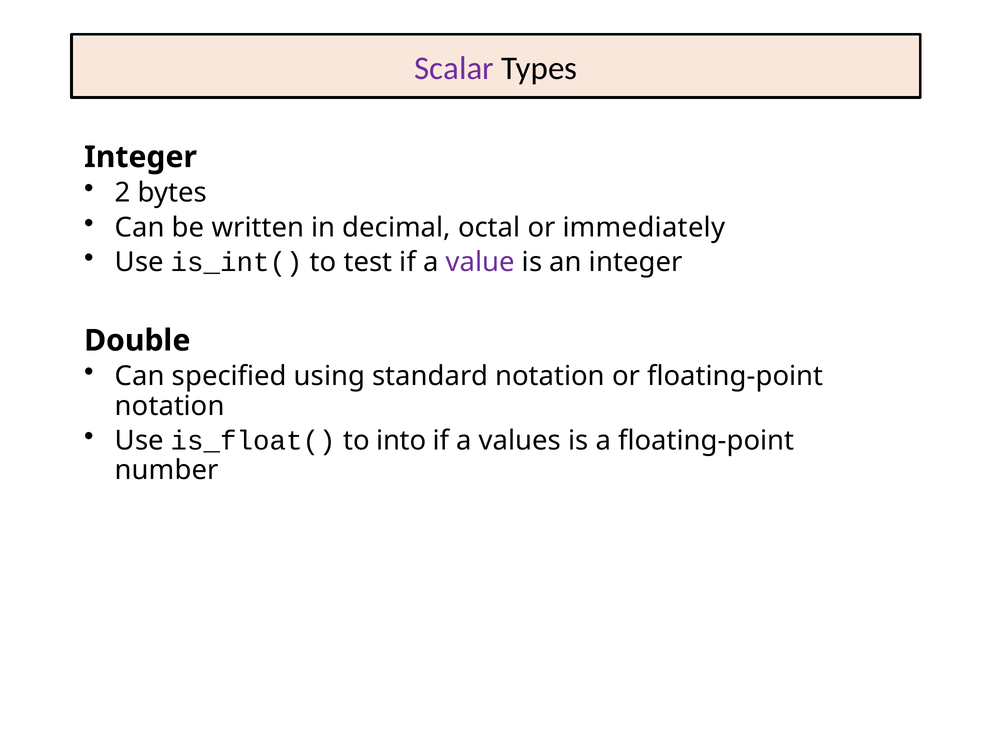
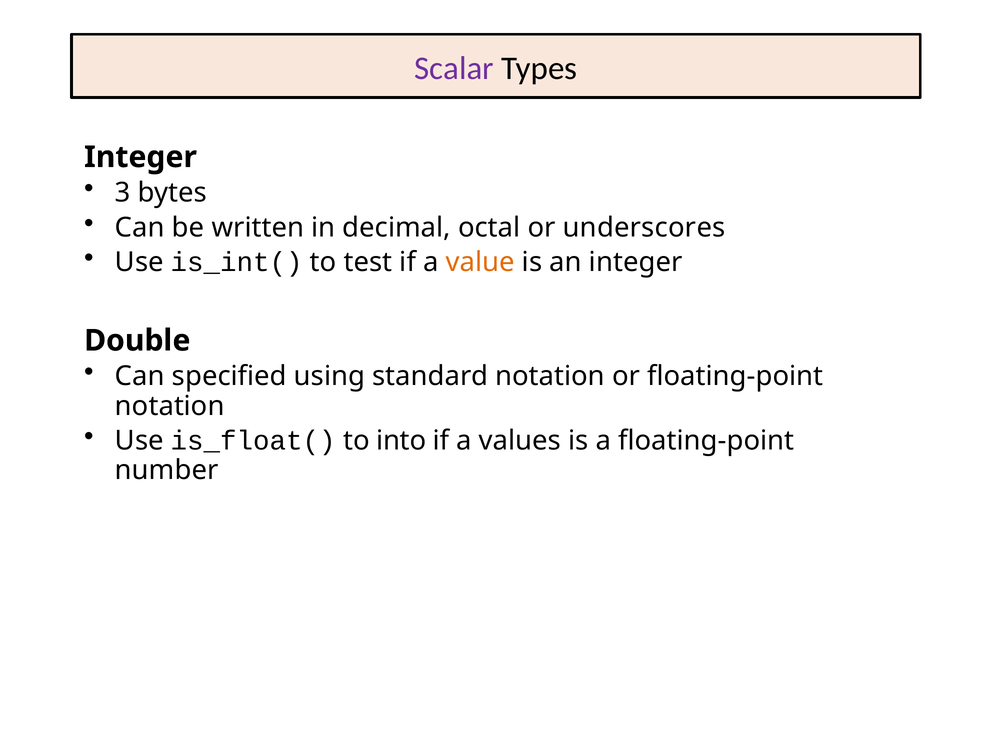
2: 2 -> 3
immediately: immediately -> underscores
value colour: purple -> orange
